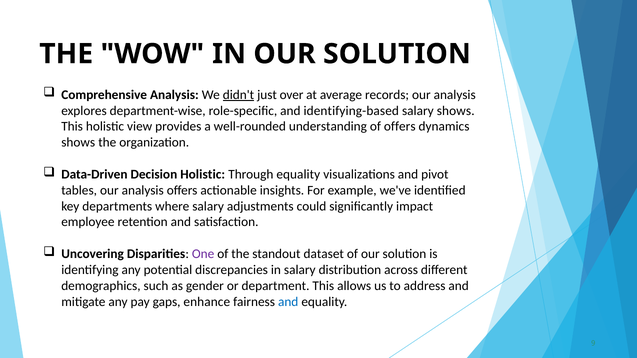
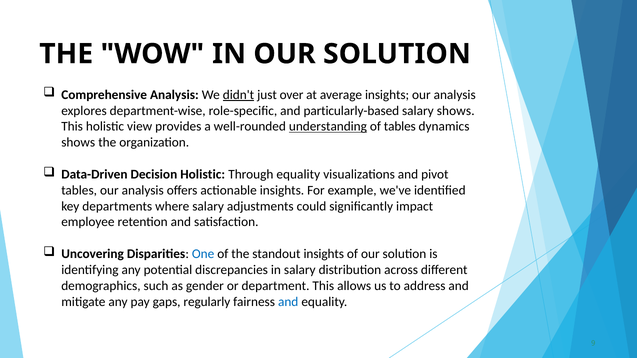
average records: records -> insights
identifying-based: identifying-based -> particularly-based
understanding underline: none -> present
of offers: offers -> tables
One colour: purple -> blue
standout dataset: dataset -> insights
enhance: enhance -> regularly
